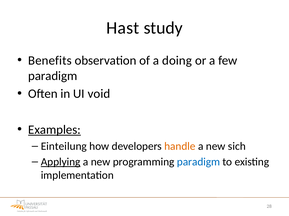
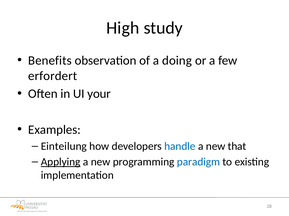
Hast: Hast -> High
paradigm at (53, 76): paradigm -> erfordert
void: void -> your
Examples underline: present -> none
handle colour: orange -> blue
sich: sich -> that
